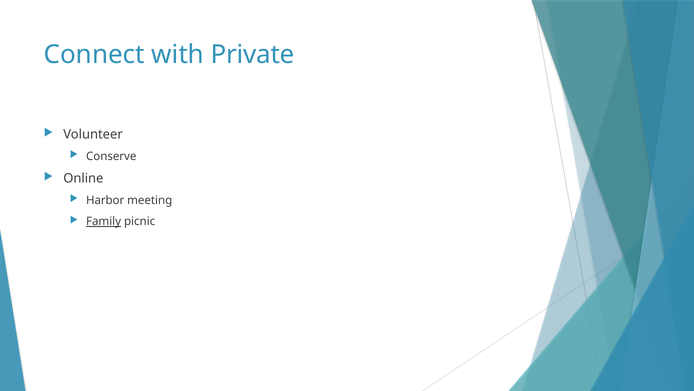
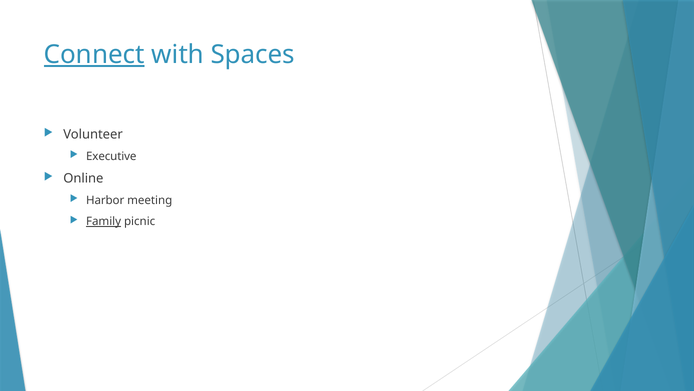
Connect underline: none -> present
Private: Private -> Spaces
Conserve: Conserve -> Executive
